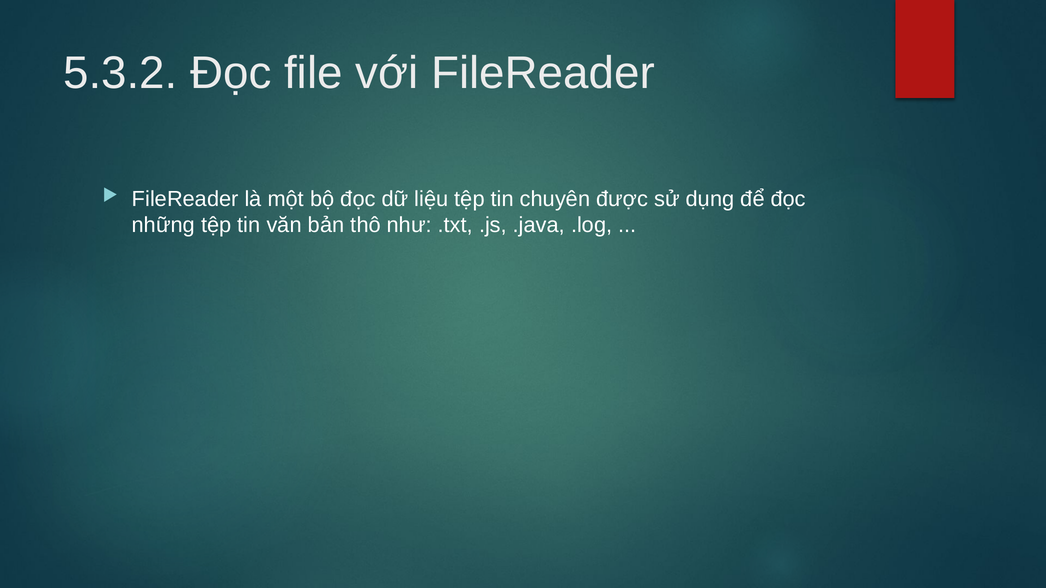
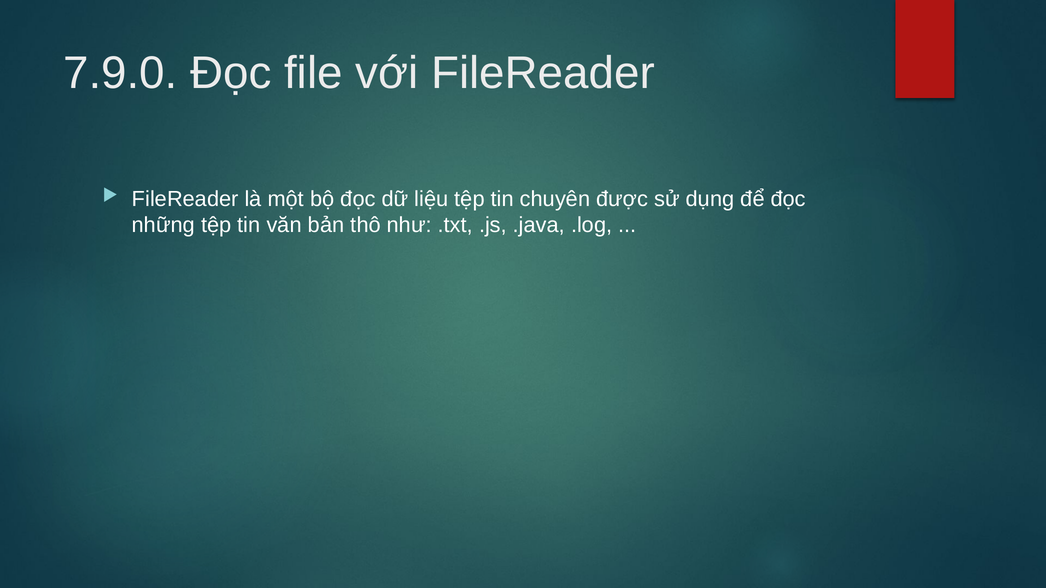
5.3.2: 5.3.2 -> 7.9.0
